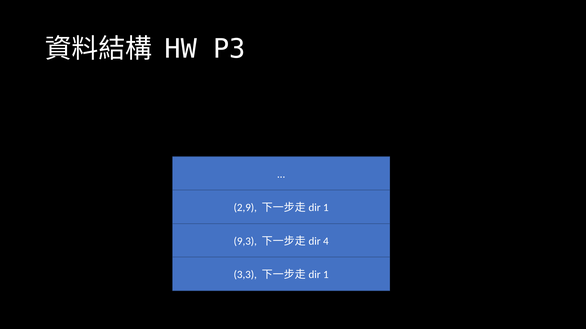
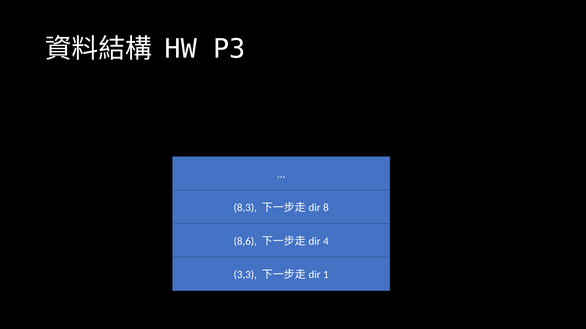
2,9: 2,9 -> 8,3
1 at (326, 208): 1 -> 8
9,3: 9,3 -> 8,6
